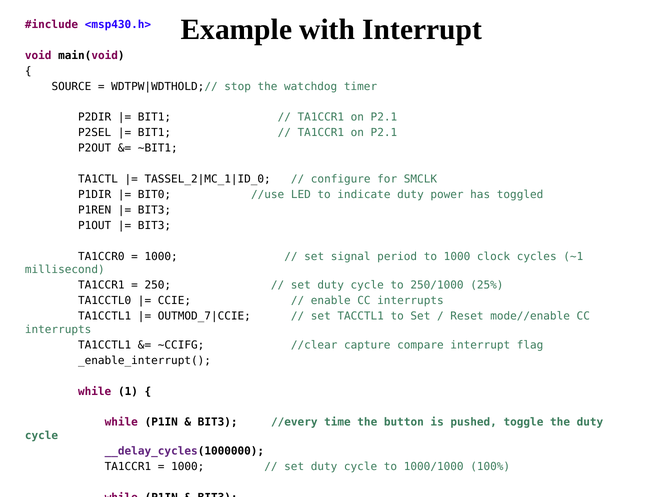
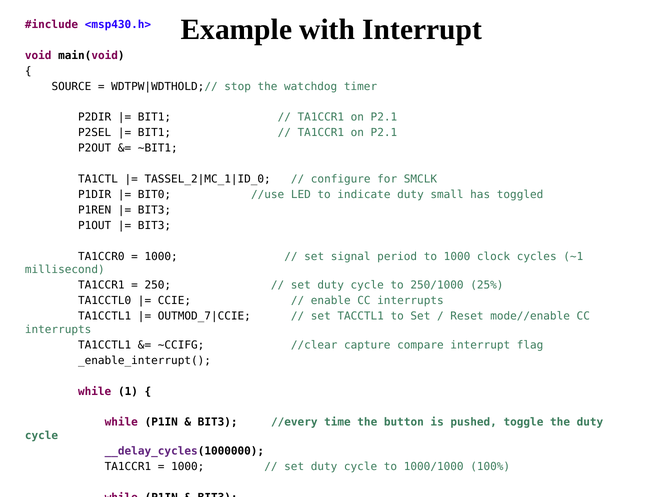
power: power -> small
